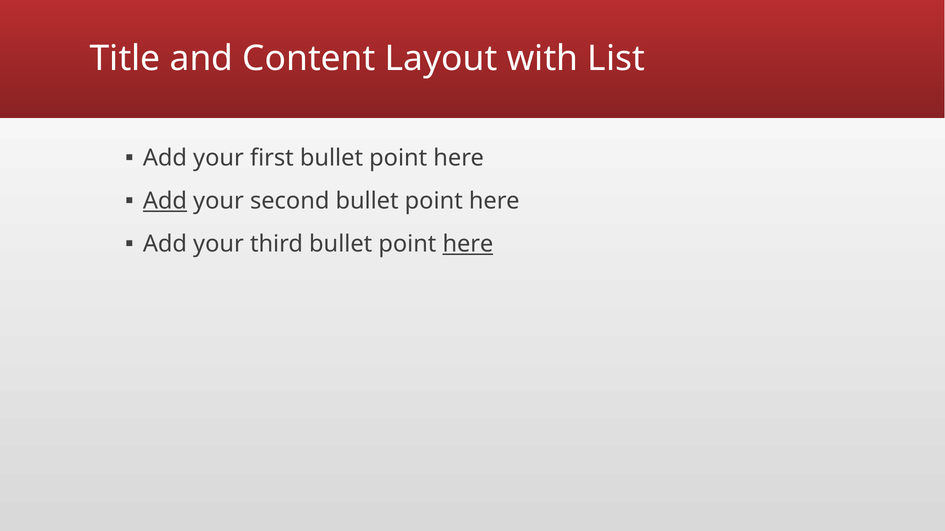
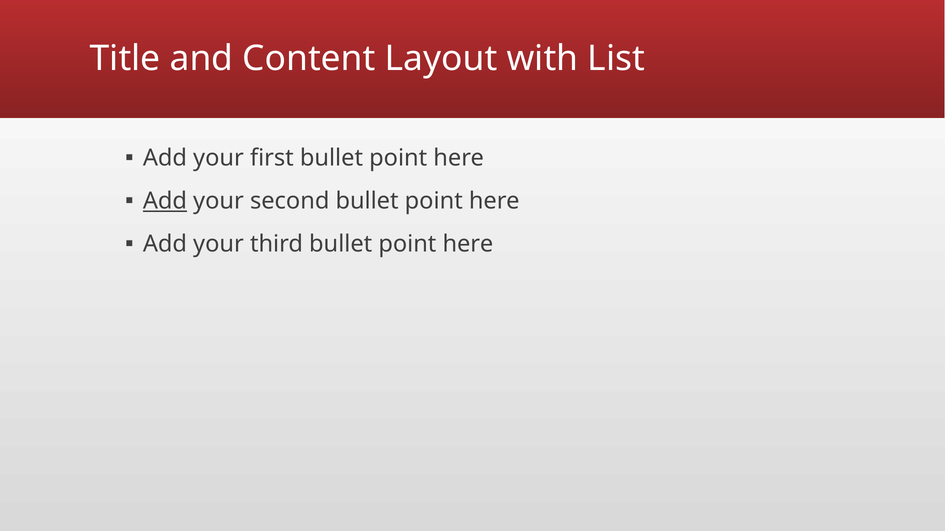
here at (468, 244) underline: present -> none
